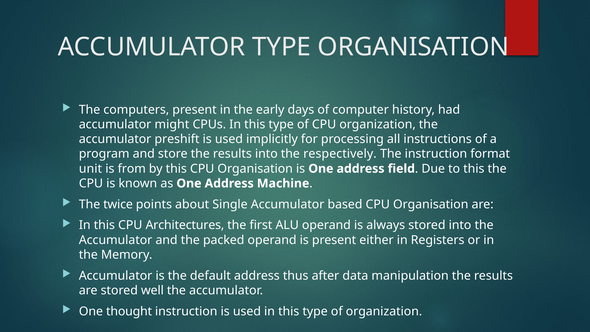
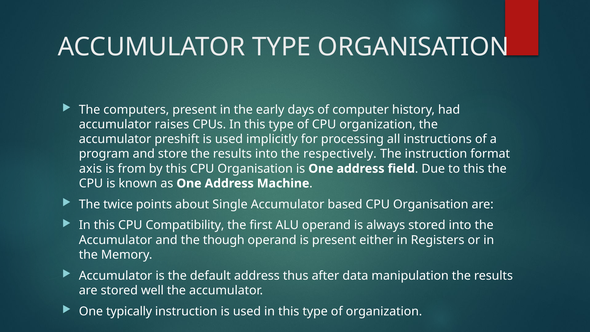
might: might -> raises
unit: unit -> axis
Architectures: Architectures -> Compatibility
packed: packed -> though
thought: thought -> typically
